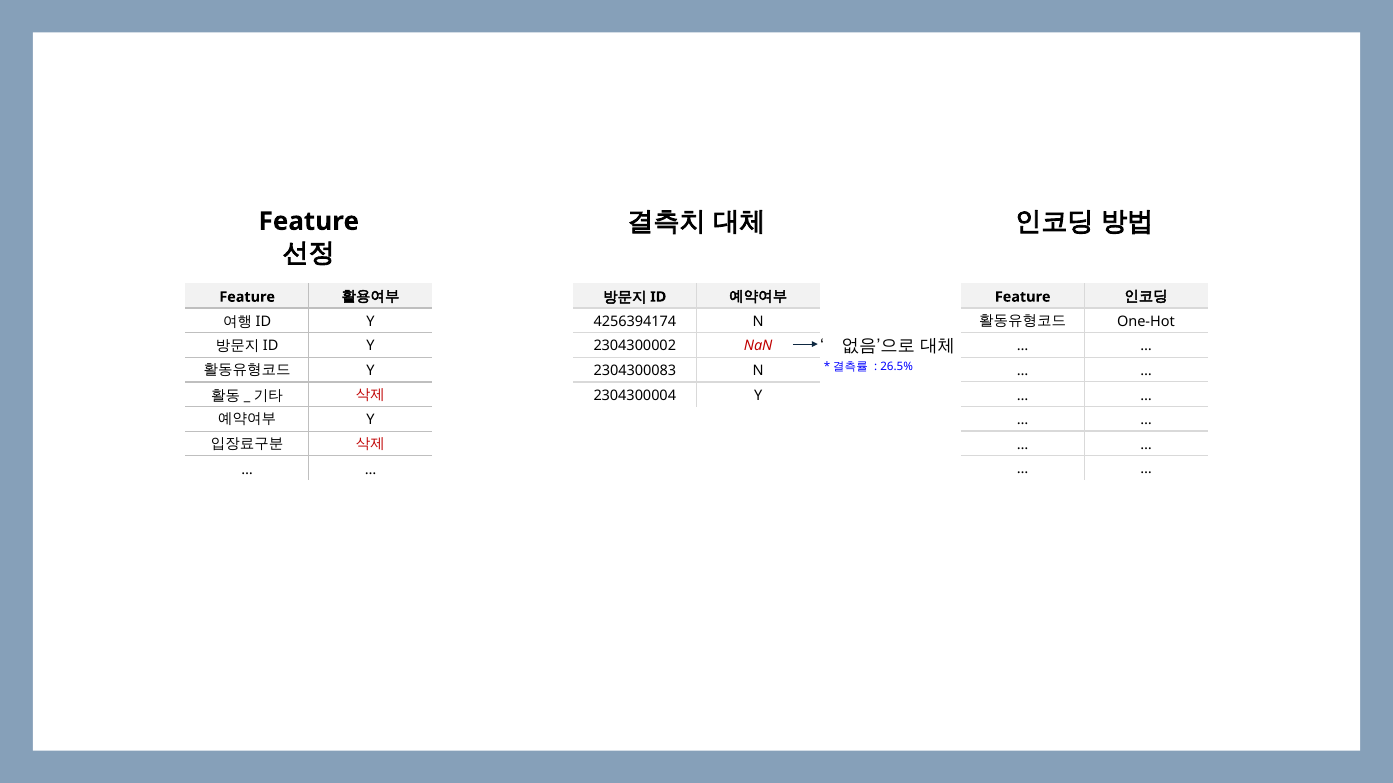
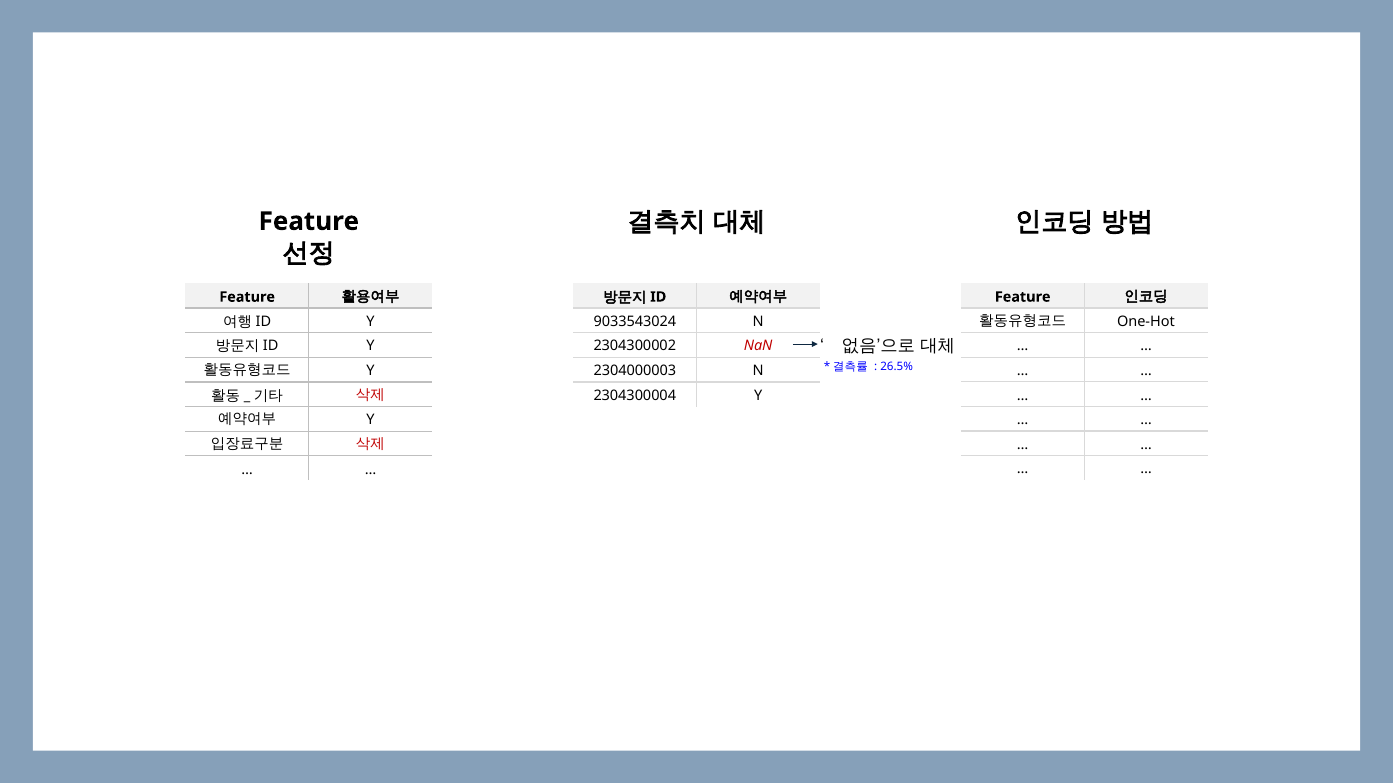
4256394174: 4256394174 -> 9033543024
2304300083: 2304300083 -> 2304000003
